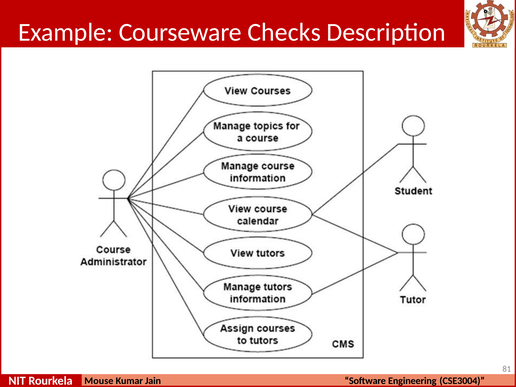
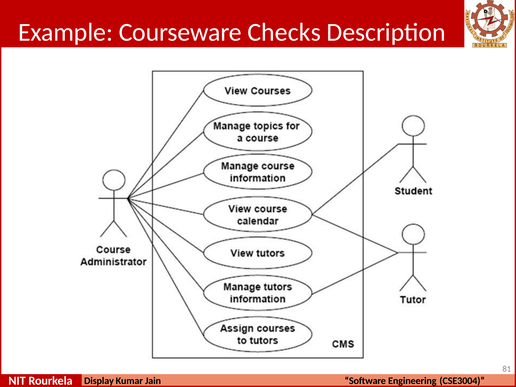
Mouse: Mouse -> Display
